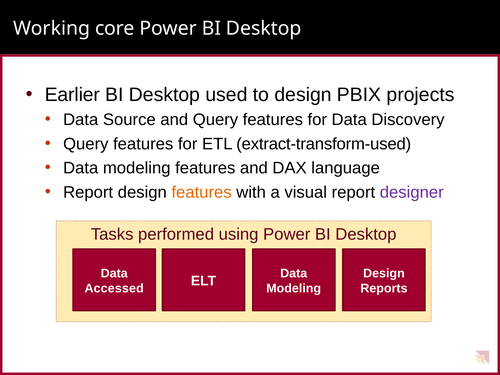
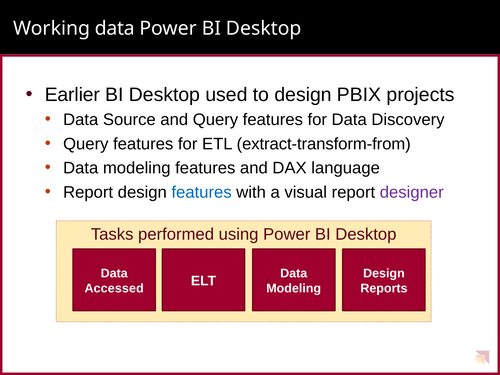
Working core: core -> data
extract-transform-used: extract-transform-used -> extract-transform-from
features at (202, 192) colour: orange -> blue
